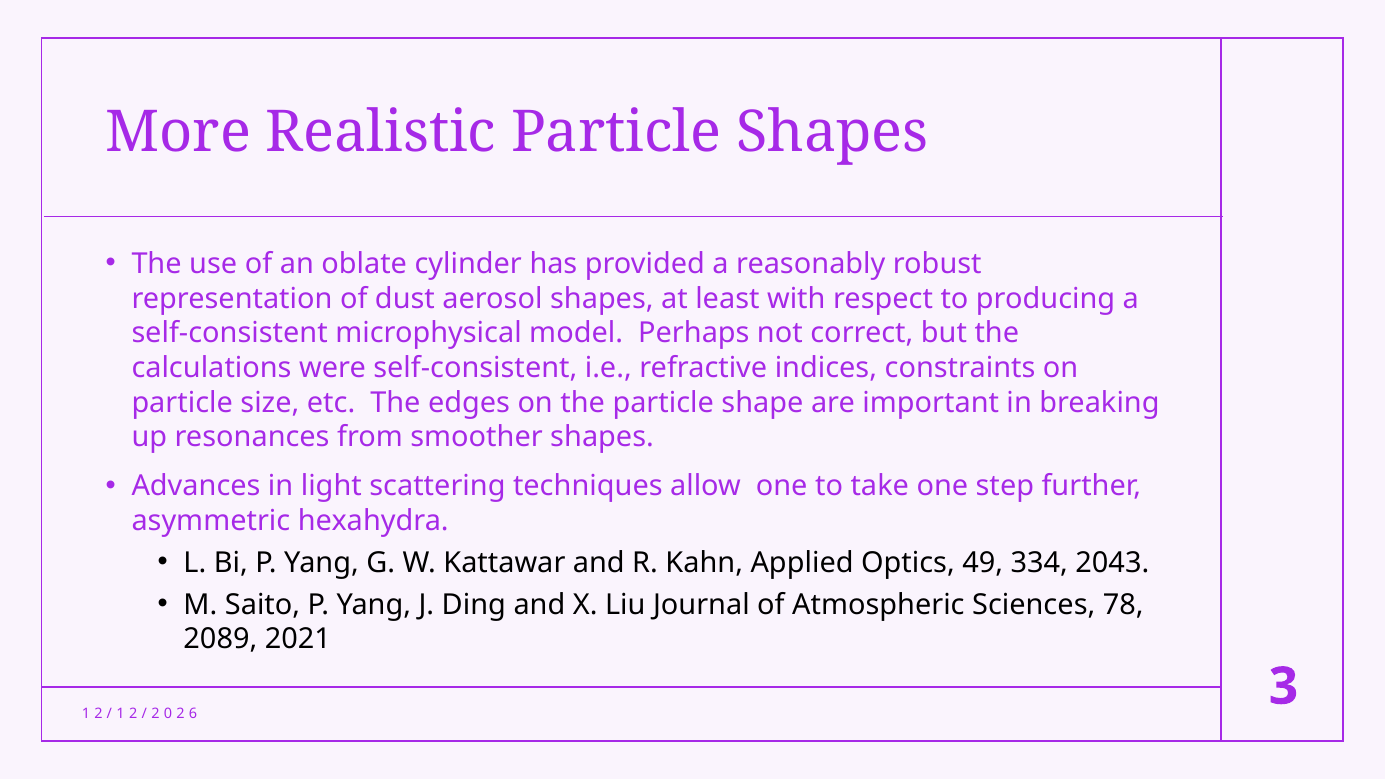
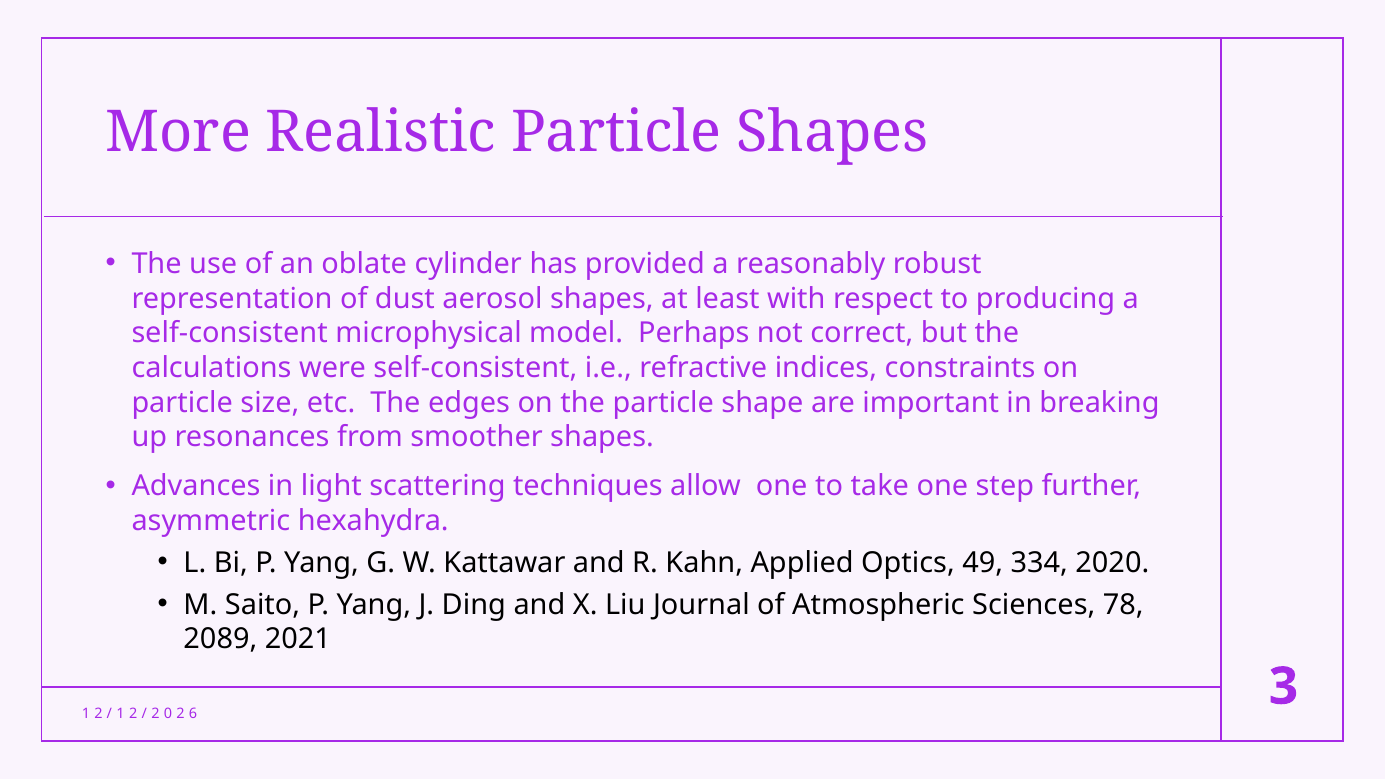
2043: 2043 -> 2020
